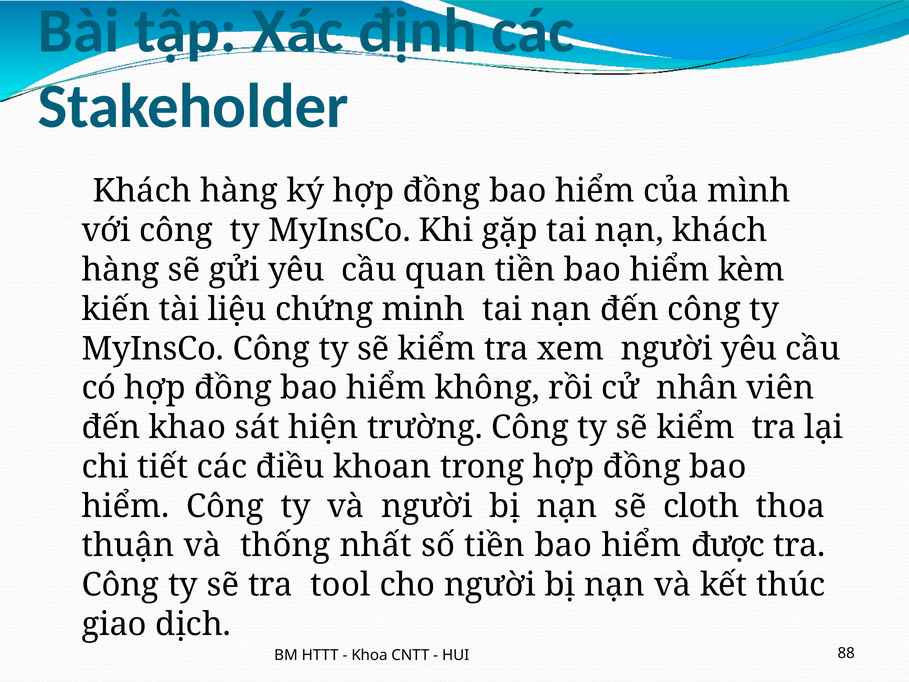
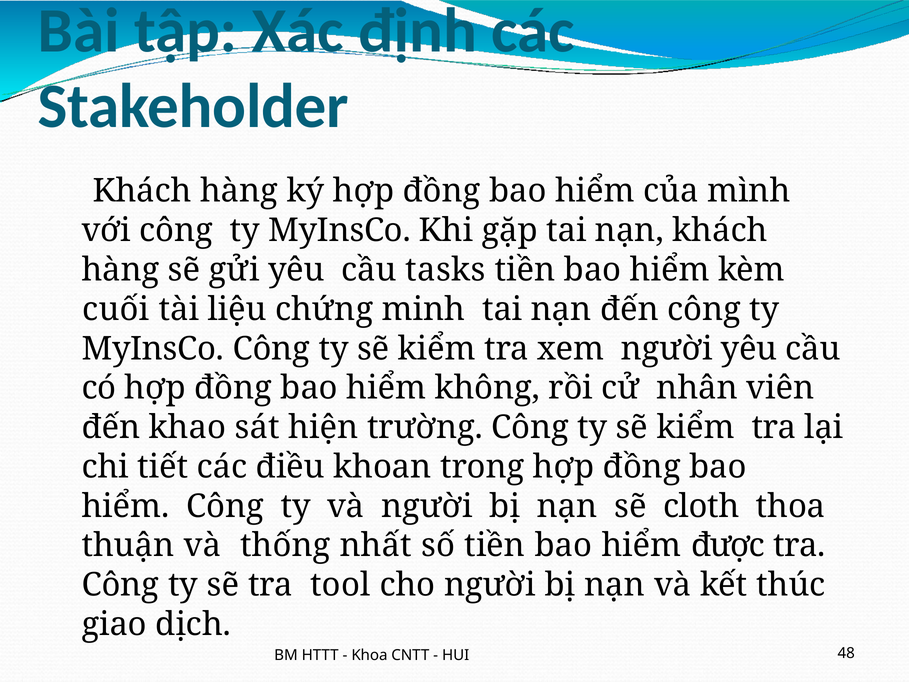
quan: quan -> tasks
kiến: kiến -> cuối
88: 88 -> 48
